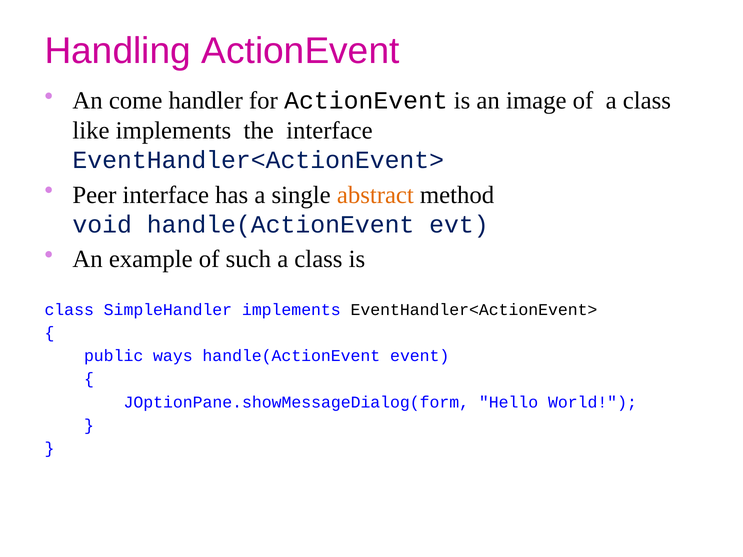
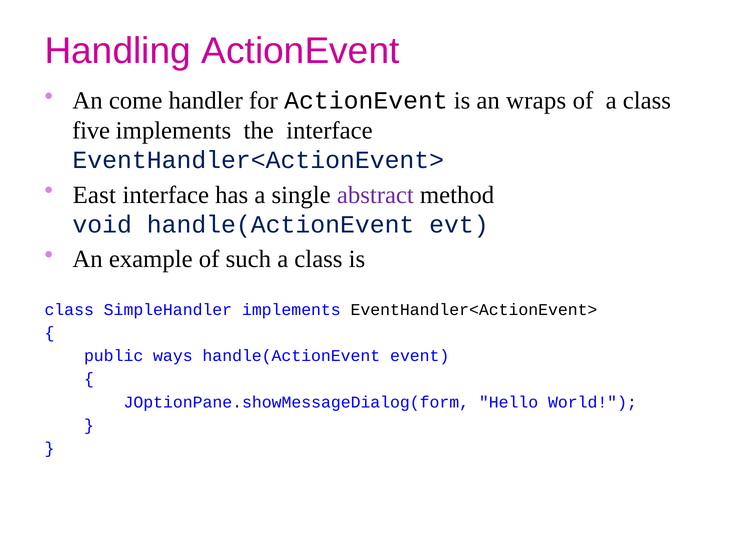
image: image -> wraps
like: like -> five
Peer: Peer -> East
abstract colour: orange -> purple
